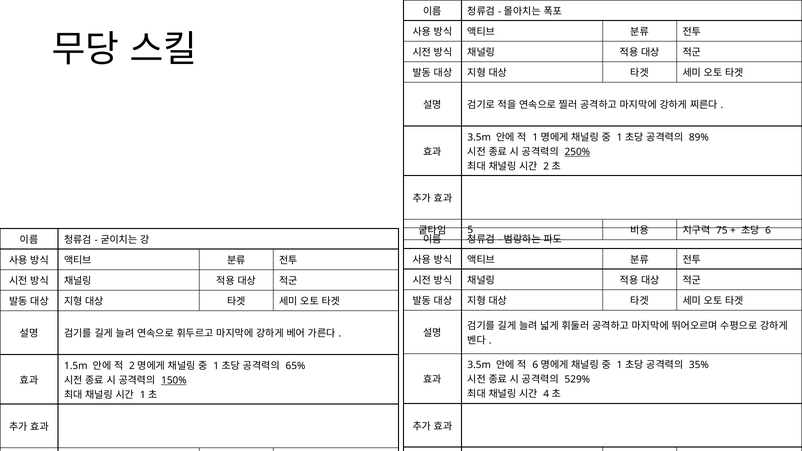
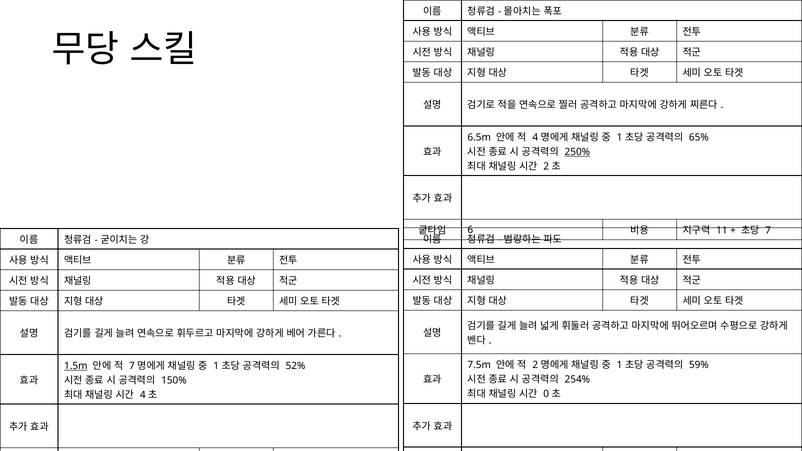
3.5m at (479, 137): 3.5m -> 6.5m
1 at (535, 137): 1 -> 4
89%: 89% -> 65%
5 at (470, 230): 5 -> 6
75: 75 -> 11
6 at (768, 231): 6 -> 7
3.5m at (479, 365): 3.5m -> 7.5m
6 at (535, 365): 6 -> 2
35%: 35% -> 59%
1.5m underline: none -> present
2 at (132, 366): 2 -> 7
65%: 65% -> 52%
529%: 529% -> 254%
150% underline: present -> none
4 at (546, 394): 4 -> 0
1 at (143, 395): 1 -> 4
